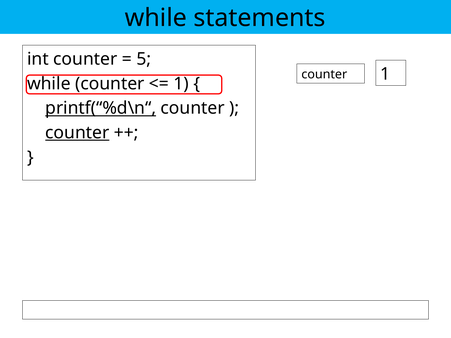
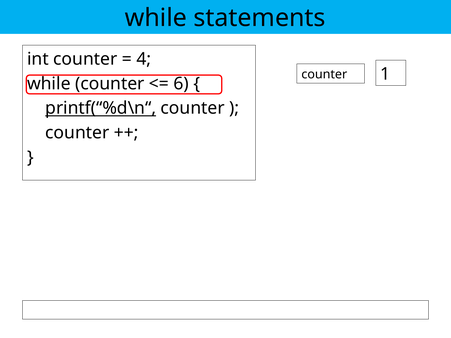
5: 5 -> 4
1 at (181, 84): 1 -> 6
counter at (77, 133) underline: present -> none
